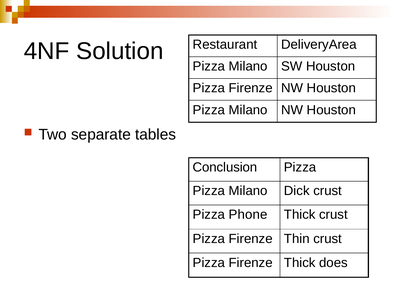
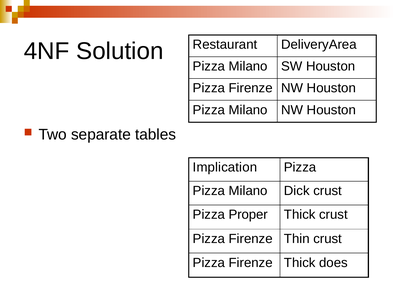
Conclusion: Conclusion -> Implication
Phone: Phone -> Proper
